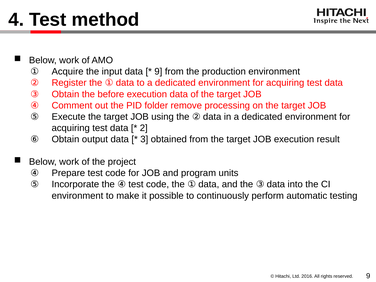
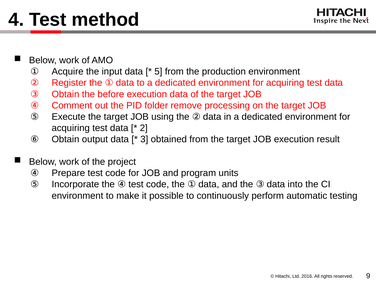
9 at (158, 72): 9 -> 5
